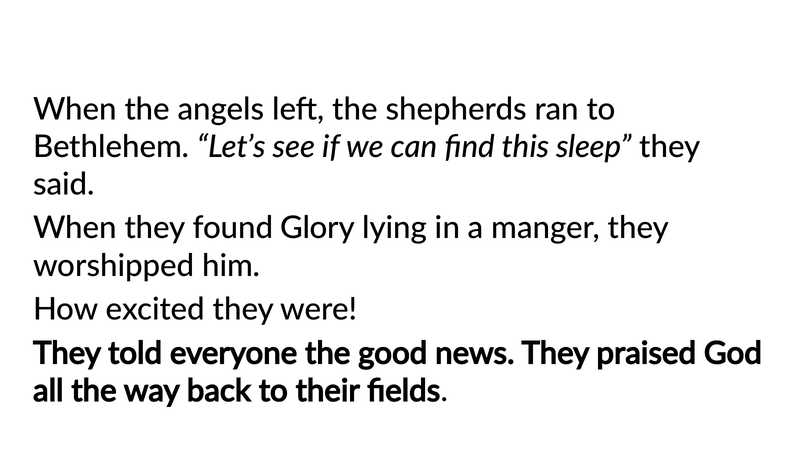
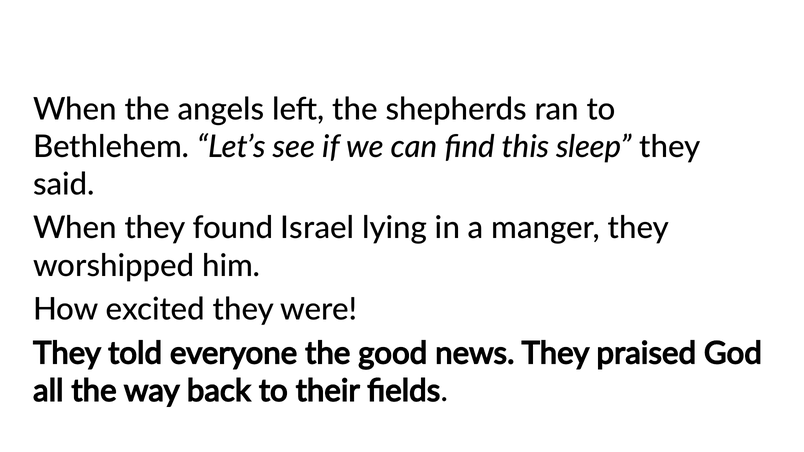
Glory: Glory -> Israel
